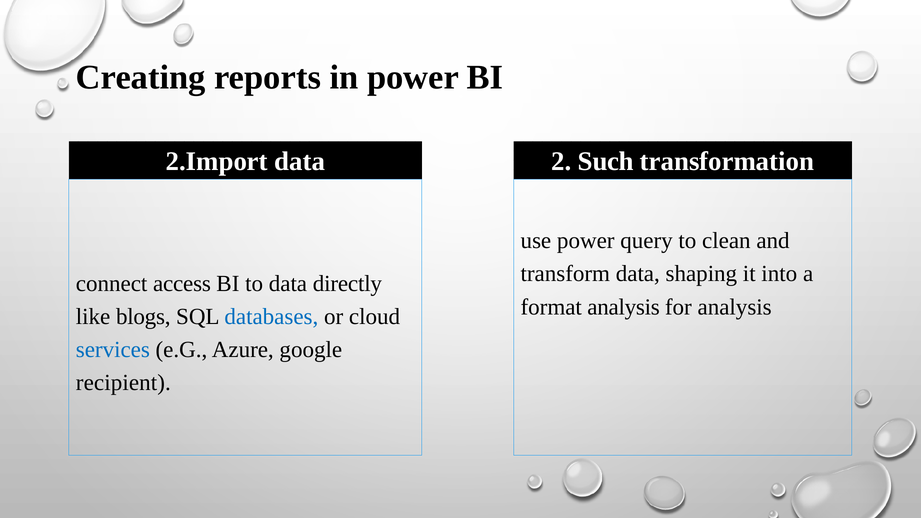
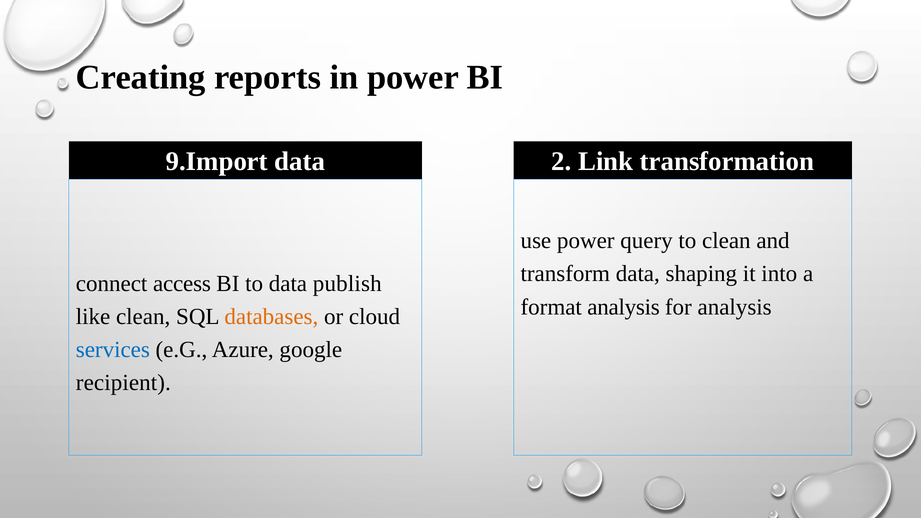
2.Import: 2.Import -> 9.Import
Such: Such -> Link
directly: directly -> publish
like blogs: blogs -> clean
databases colour: blue -> orange
